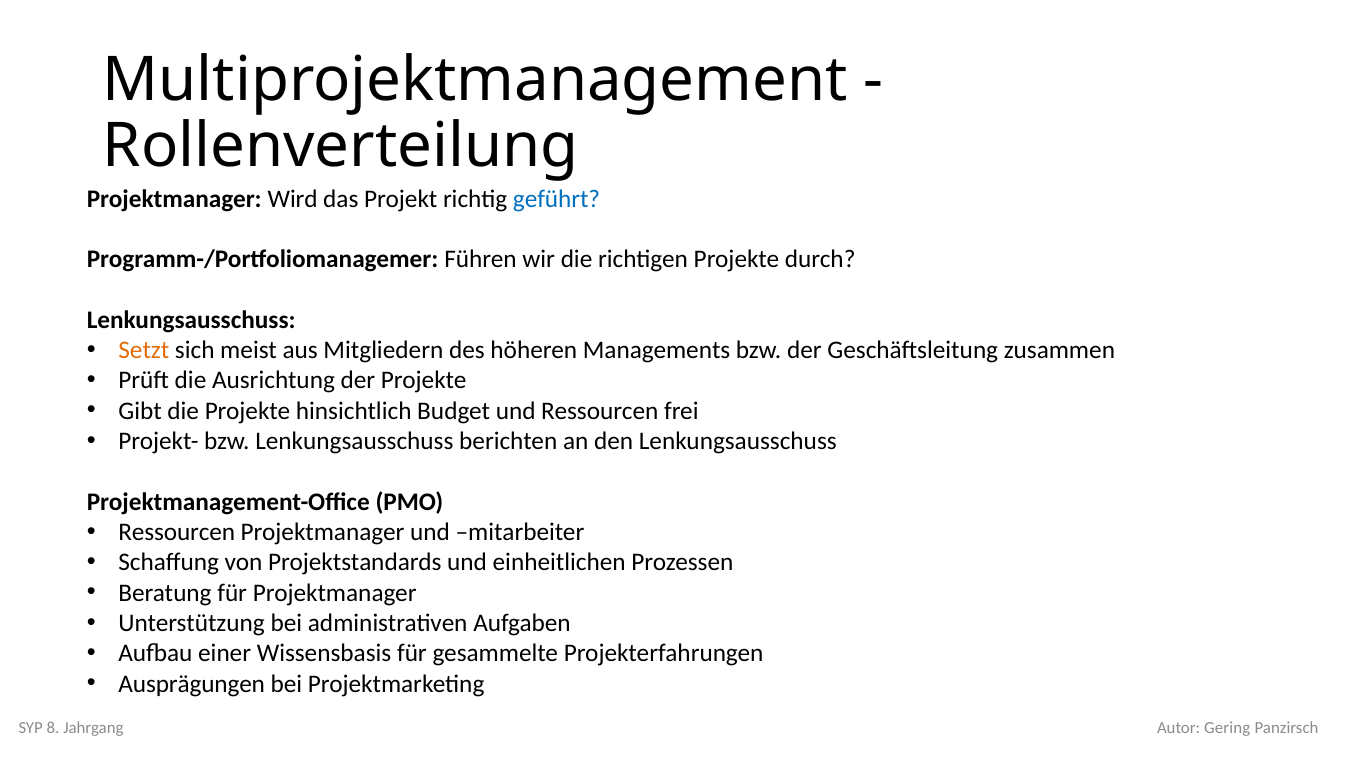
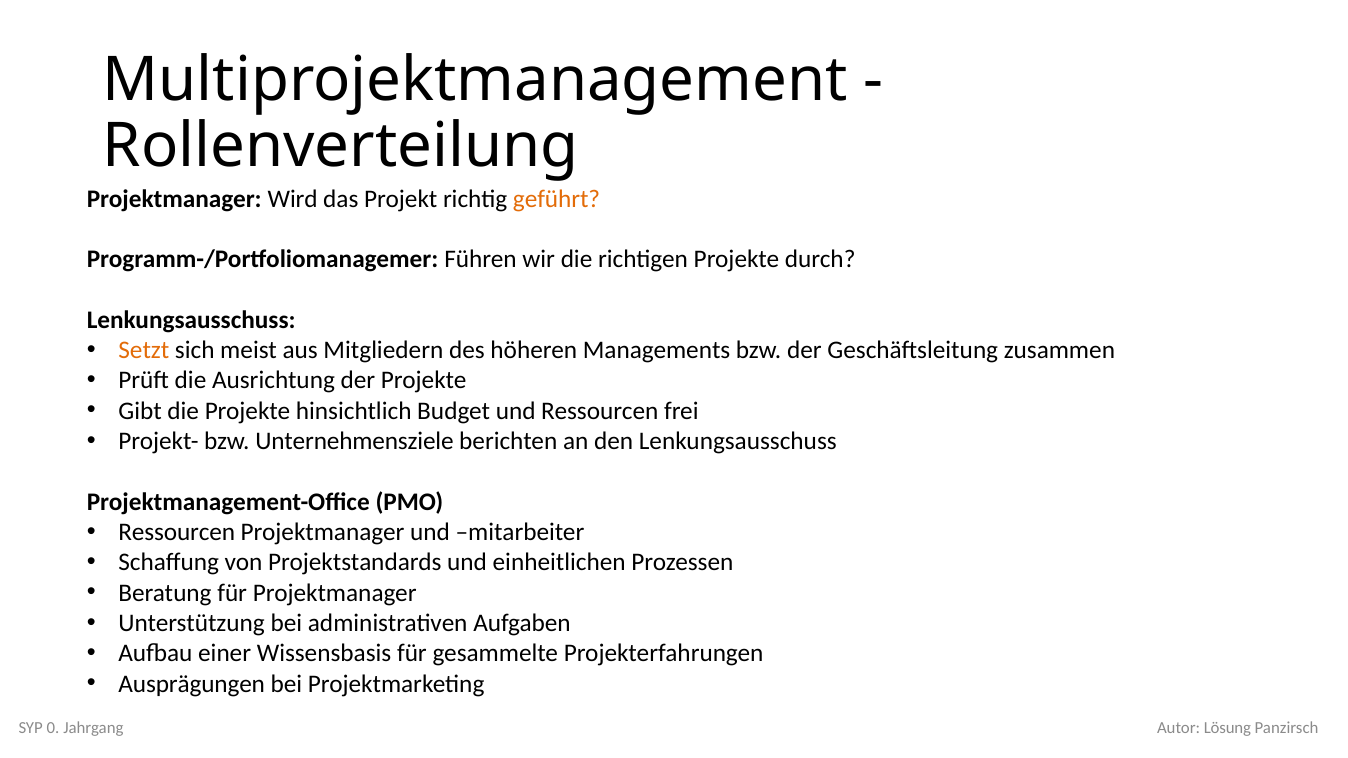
geführt colour: blue -> orange
bzw Lenkungsausschuss: Lenkungsausschuss -> Unternehmensziele
8: 8 -> 0
Gering: Gering -> Lösung
